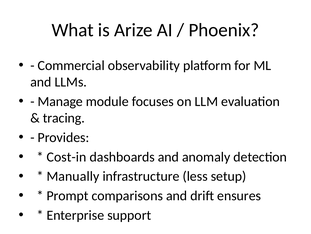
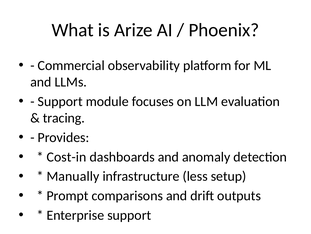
Manage at (60, 101): Manage -> Support
ensures: ensures -> outputs
